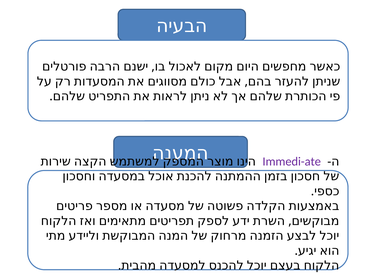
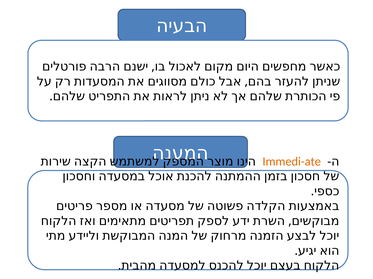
Immedi-ate colour: purple -> orange
